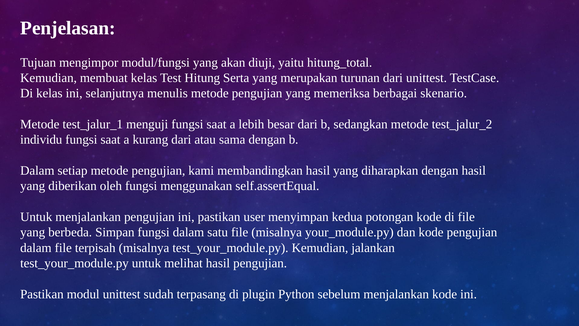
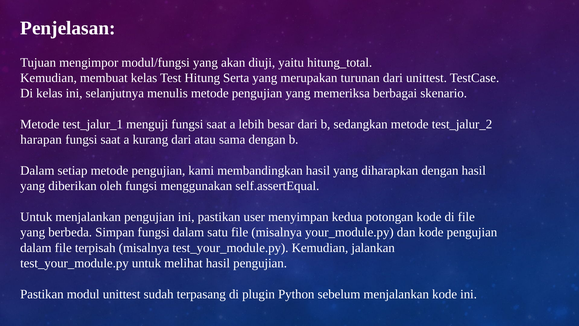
individu: individu -> harapan
